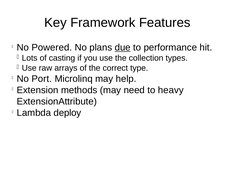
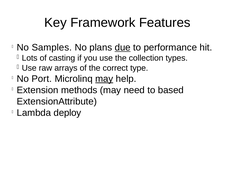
Powered: Powered -> Samples
may at (104, 79) underline: none -> present
heavy: heavy -> based
